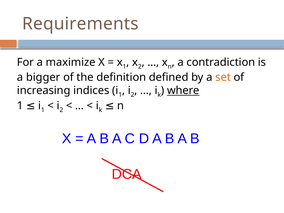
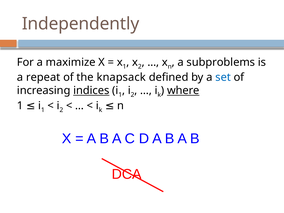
Requirements: Requirements -> Independently
contradiction: contradiction -> subproblems
bigger: bigger -> repeat
definition: definition -> knapsack
set colour: orange -> blue
indices underline: none -> present
